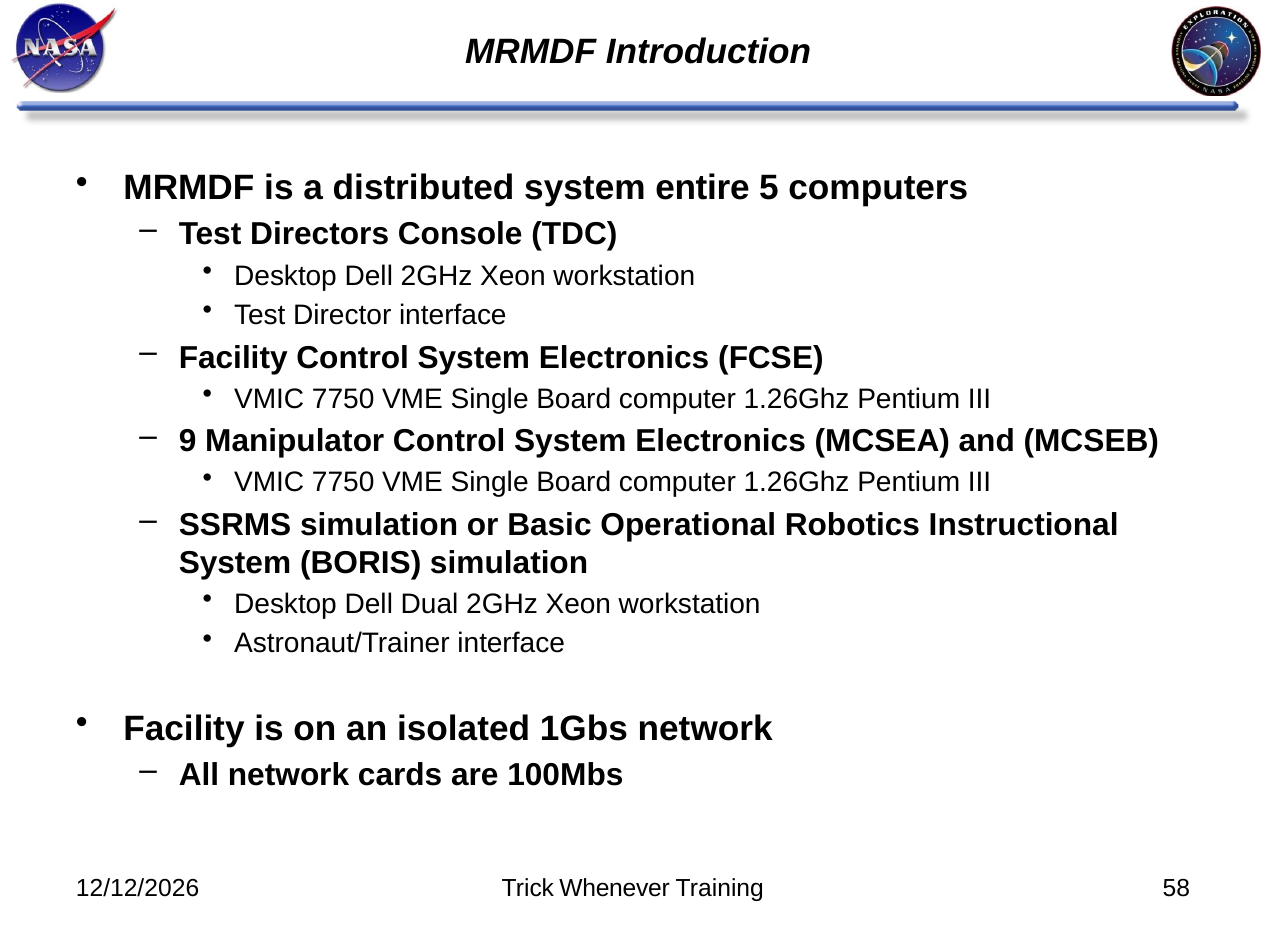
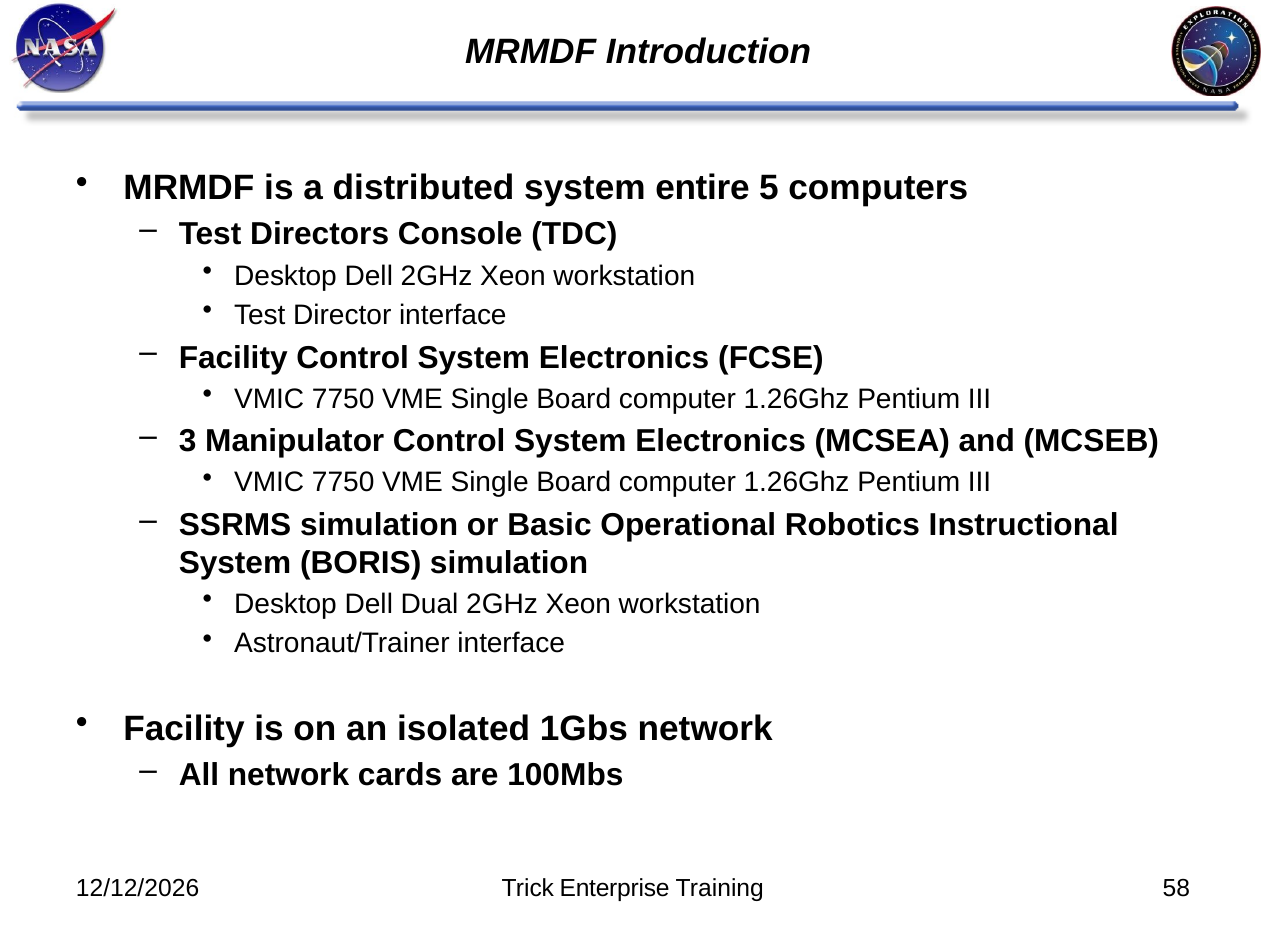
9: 9 -> 3
Whenever: Whenever -> Enterprise
